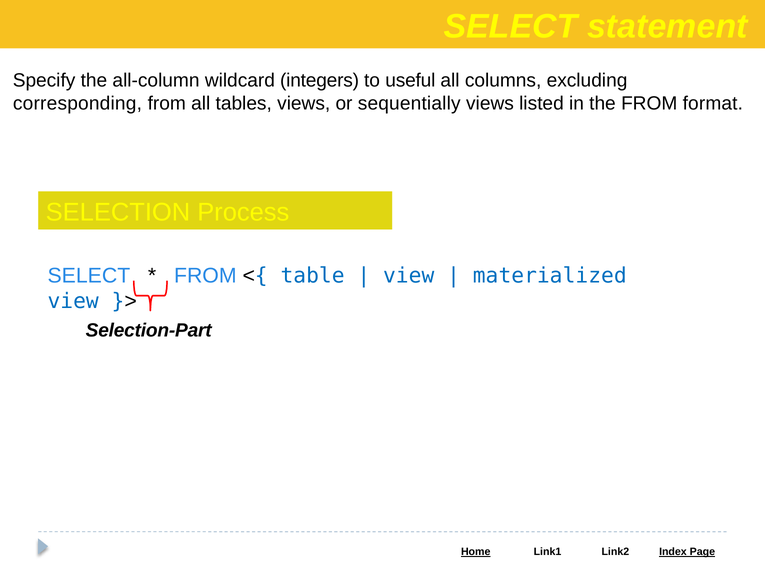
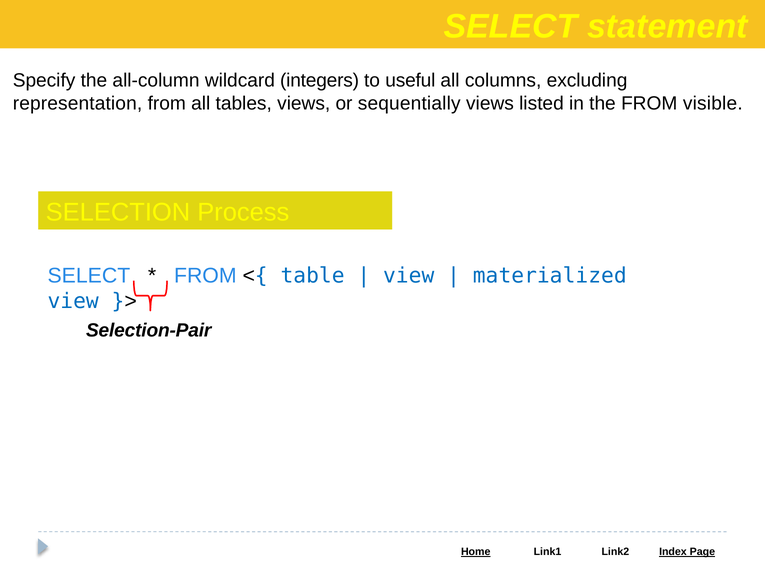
corresponding: corresponding -> representation
format: format -> visible
Selection-Part: Selection-Part -> Selection-Pair
